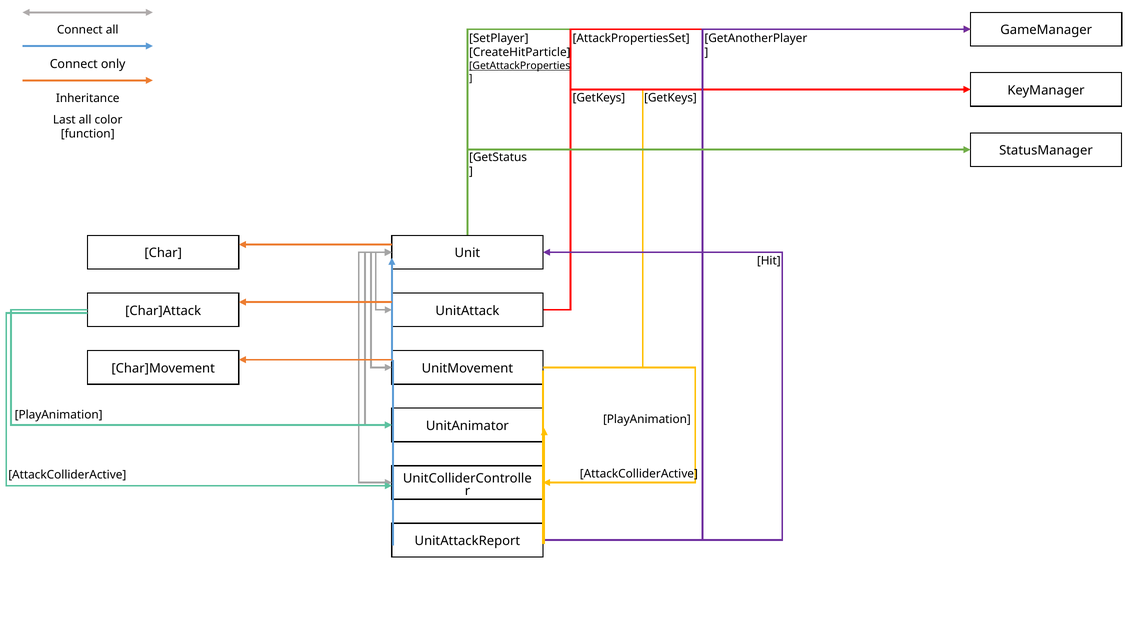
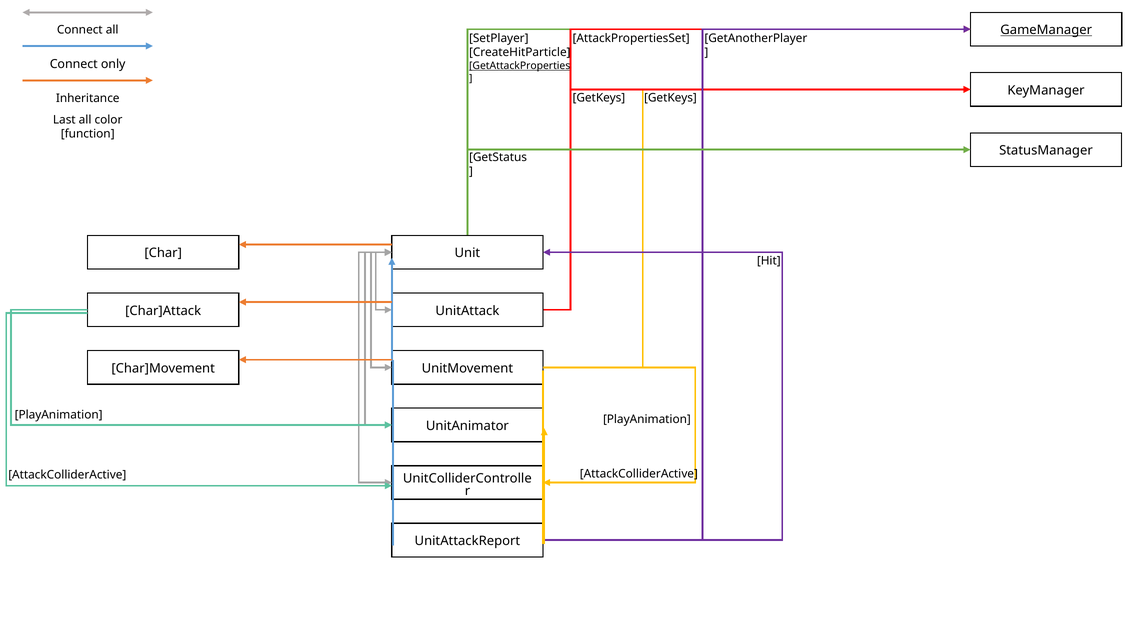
GameManager underline: none -> present
